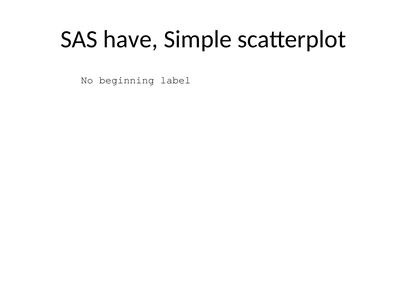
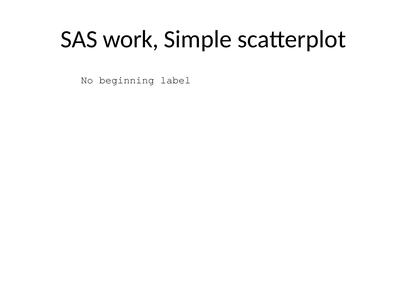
have: have -> work
